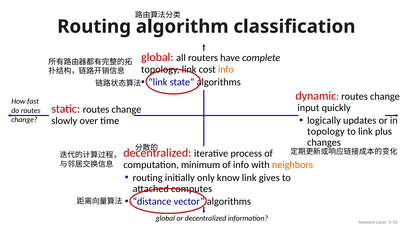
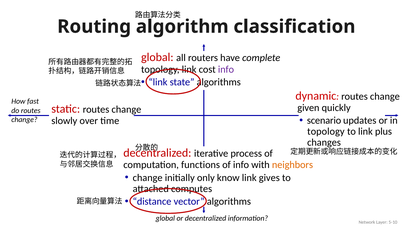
info at (226, 69) colour: orange -> purple
input: input -> given
logically: logically -> scenario
minimum: minimum -> functions
routing at (148, 177): routing -> change
